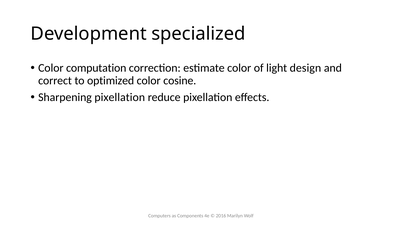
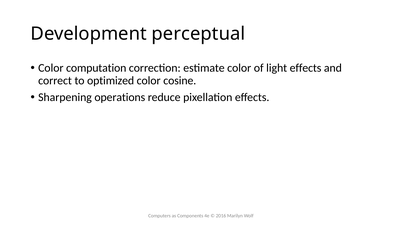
specialized: specialized -> perceptual
light design: design -> effects
Sharpening pixellation: pixellation -> operations
